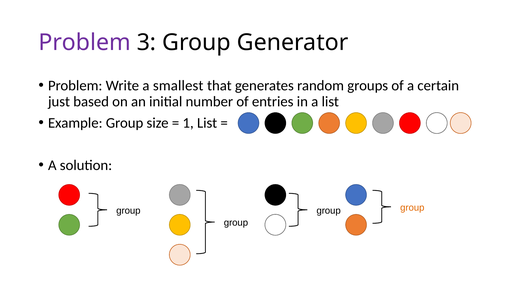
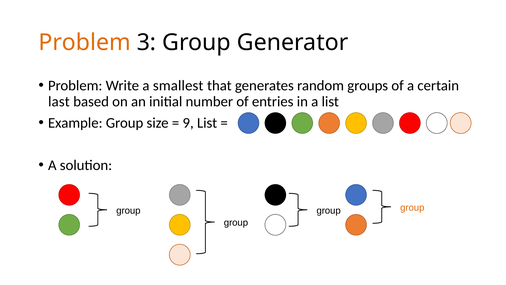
Problem at (85, 43) colour: purple -> orange
just: just -> last
1: 1 -> 9
